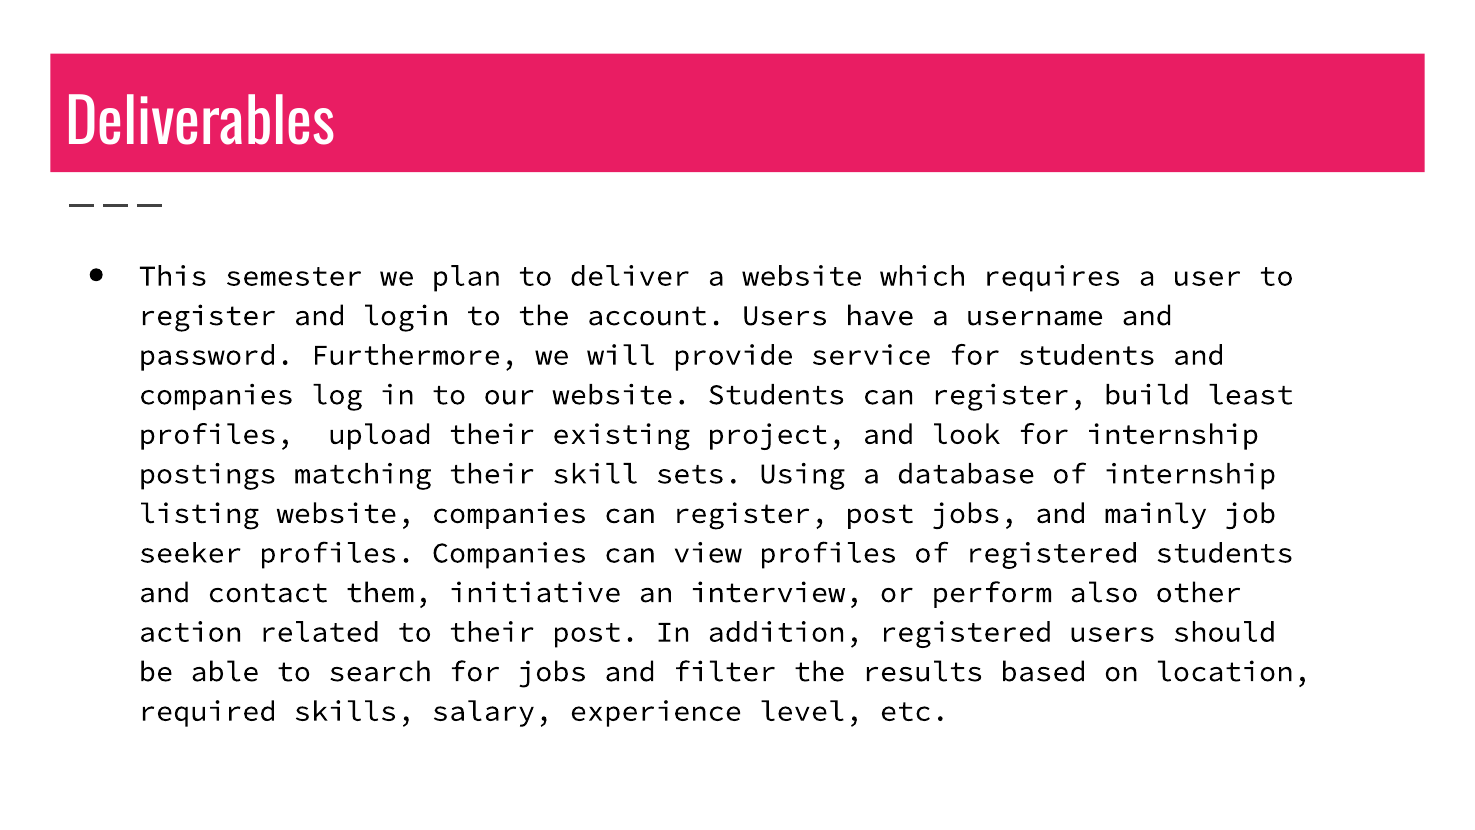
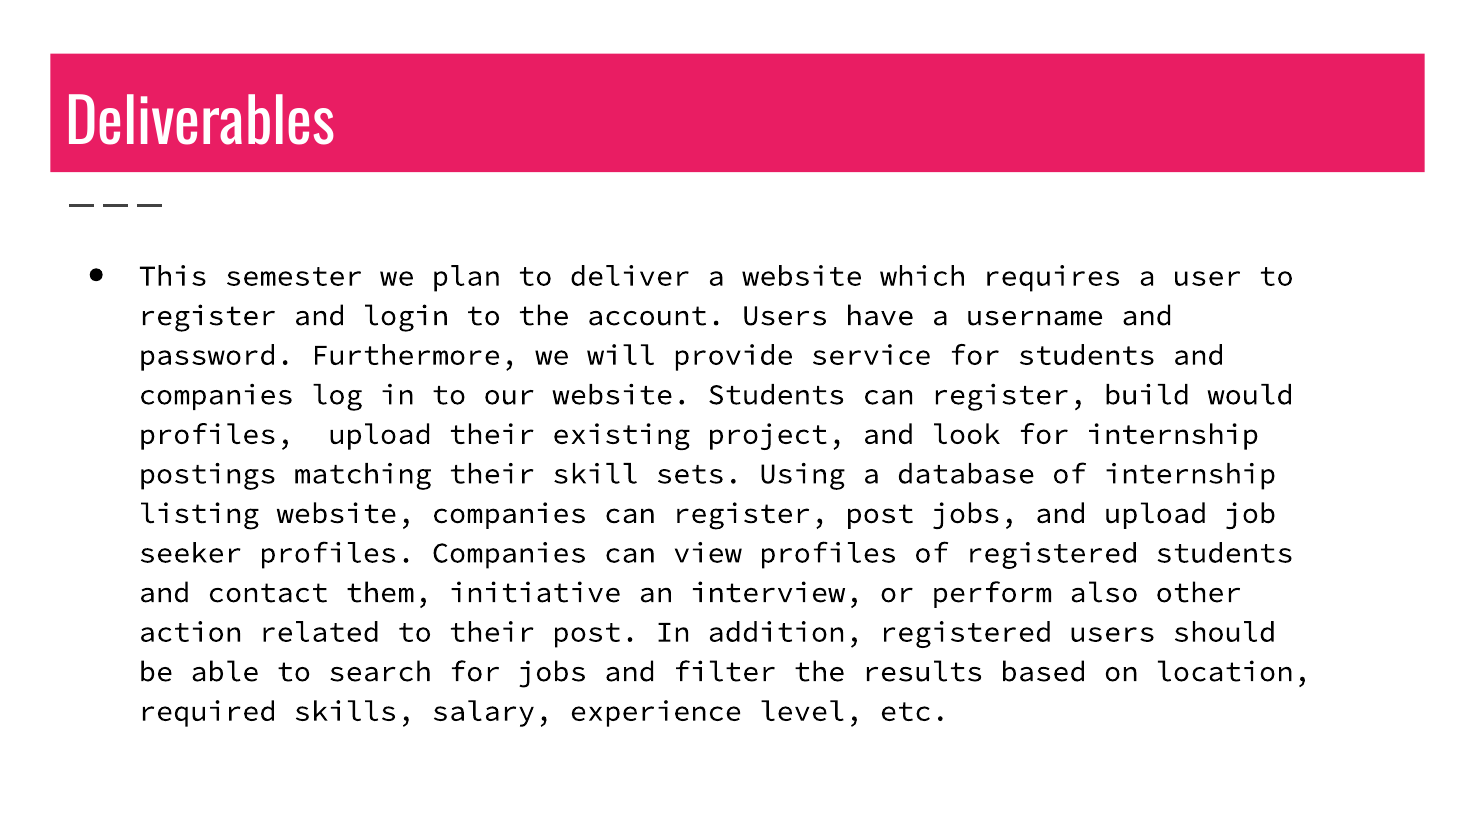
least: least -> would
and mainly: mainly -> upload
